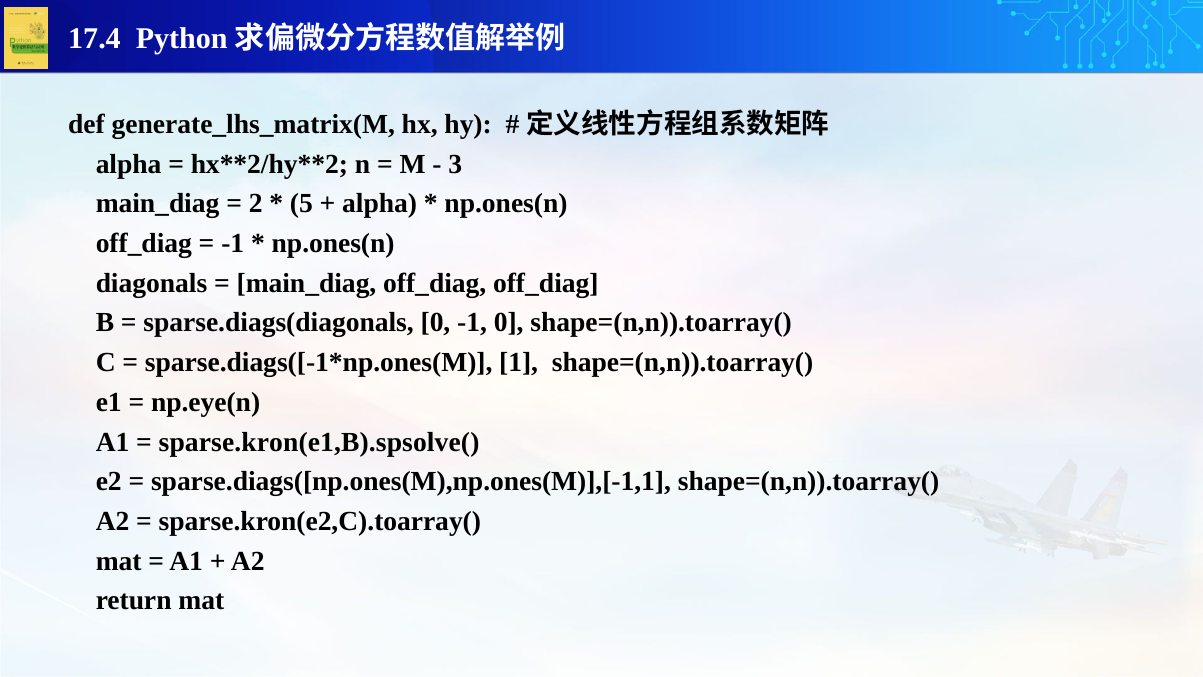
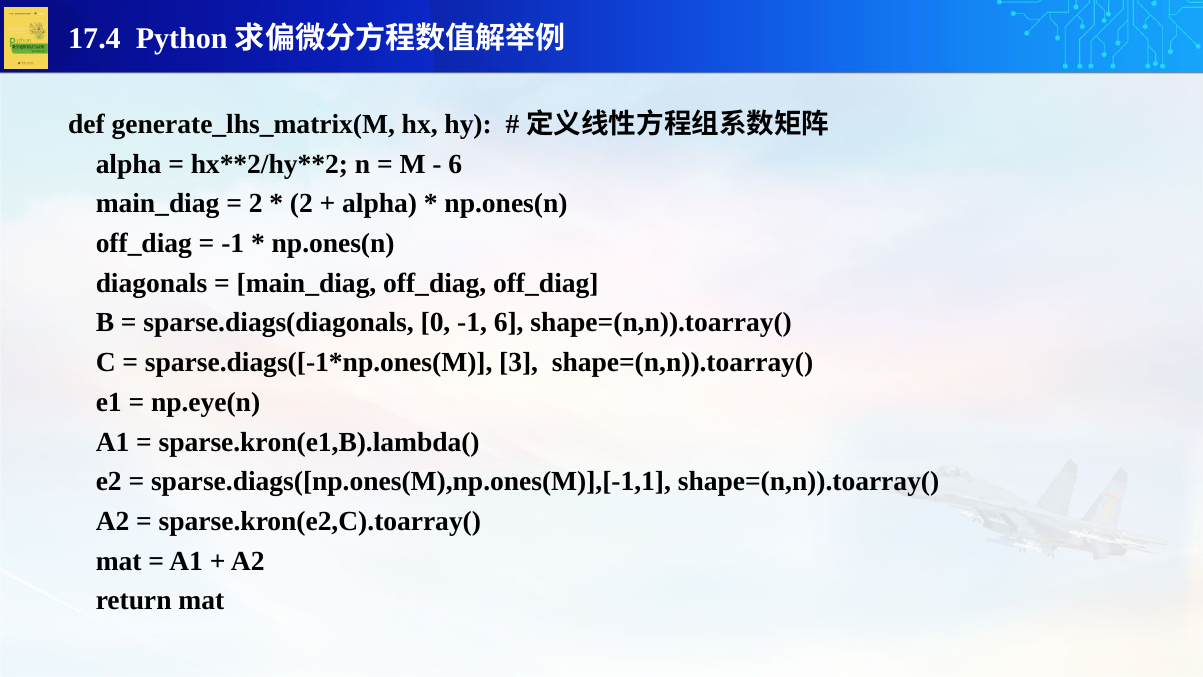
3 at (455, 164): 3 -> 6
5 at (301, 204): 5 -> 2
-1 0: 0 -> 6
1: 1 -> 3
sparse.kron(e1,B).spsolve(: sparse.kron(e1,B).spsolve( -> sparse.kron(e1,B).lambda(
